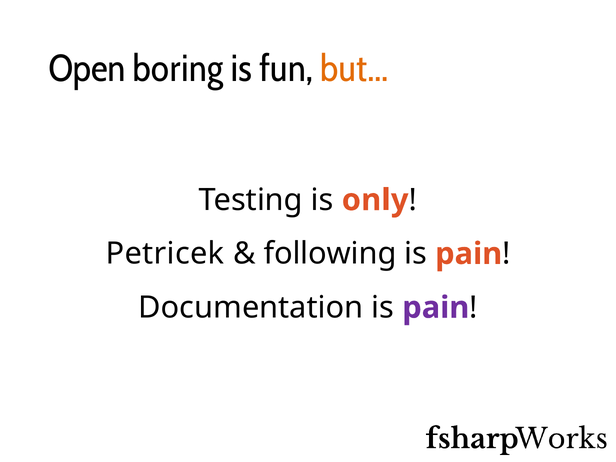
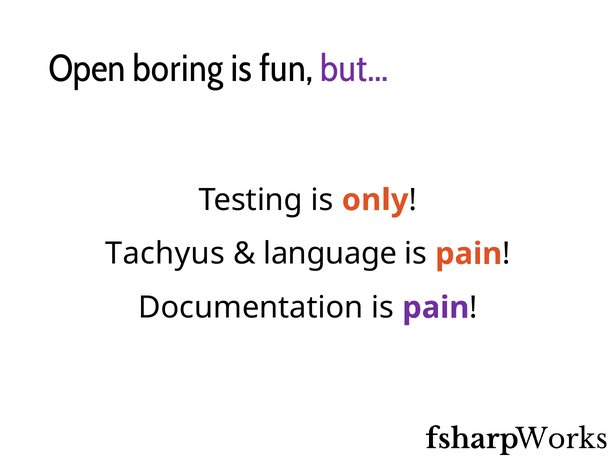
but… colour: orange -> purple
Petricek: Petricek -> Tachyus
following: following -> language
